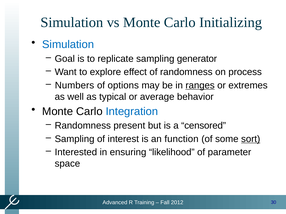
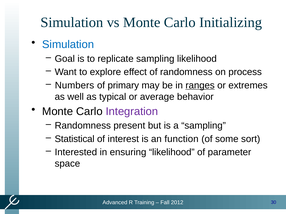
sampling generator: generator -> likelihood
options: options -> primary
Integration colour: blue -> purple
a censored: censored -> sampling
Sampling at (75, 139): Sampling -> Statistical
sort underline: present -> none
